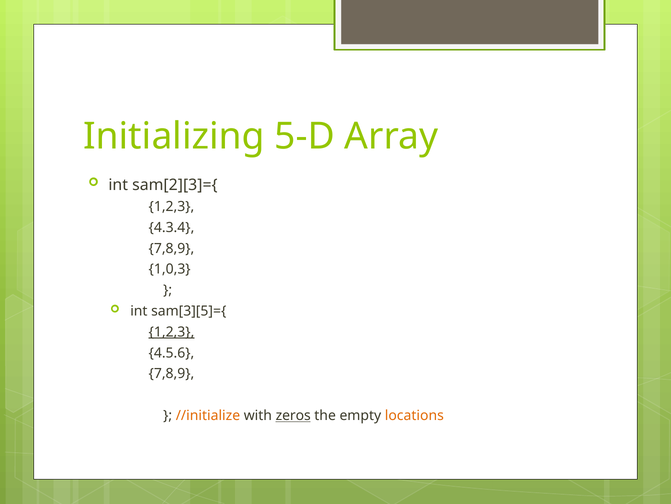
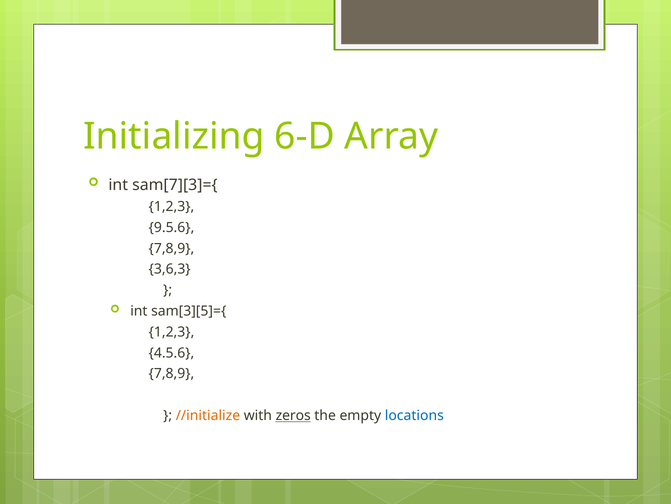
5-D: 5-D -> 6-D
sam[2][3]={: sam[2][3]={ -> sam[7][3]={
4.3.4: 4.3.4 -> 9.5.6
1,0,3: 1,0,3 -> 3,6,3
1,2,3 at (171, 332) underline: present -> none
locations colour: orange -> blue
